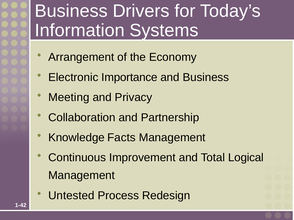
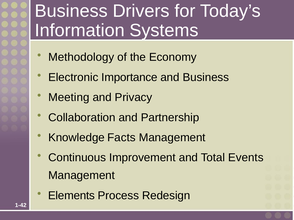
Arrangement: Arrangement -> Methodology
Logical: Logical -> Events
Untested: Untested -> Elements
